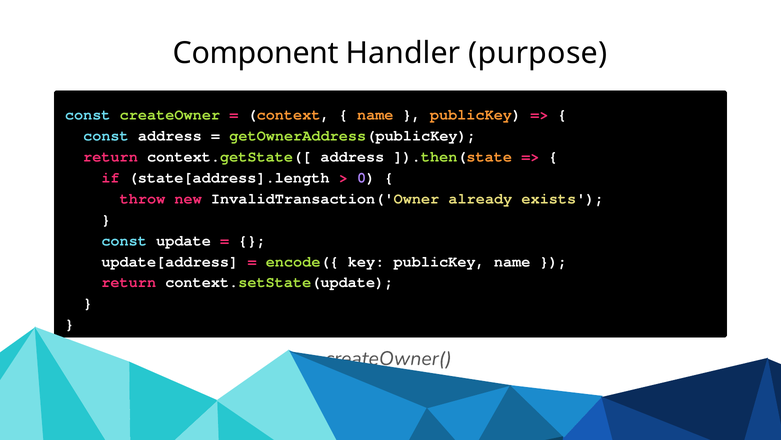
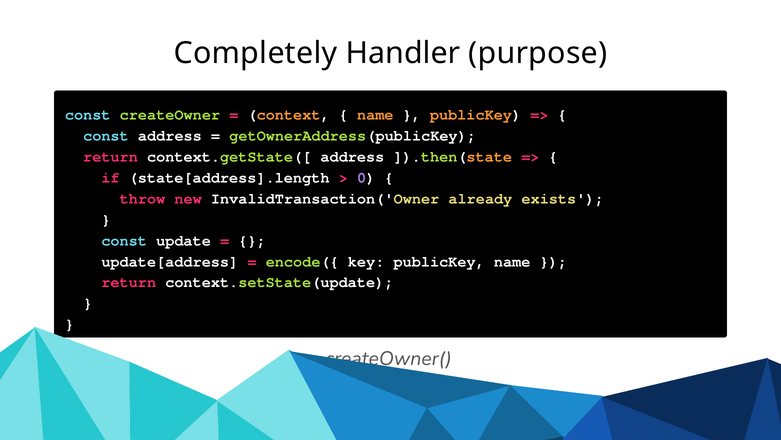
Component: Component -> Completely
